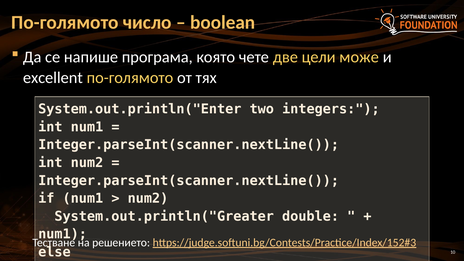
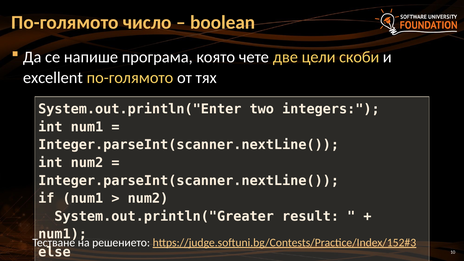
може: може -> скоби
double: double -> result
